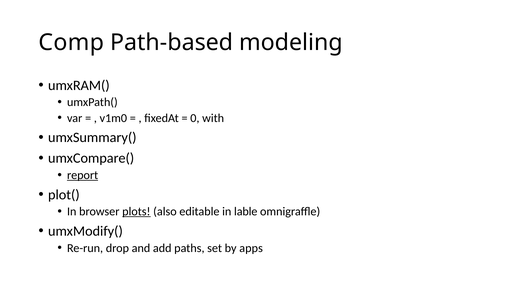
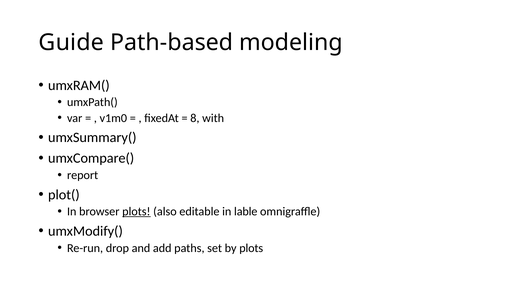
Comp: Comp -> Guide
0: 0 -> 8
report underline: present -> none
by apps: apps -> plots
